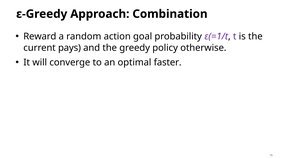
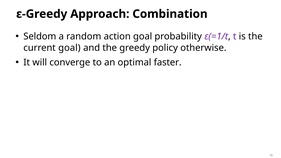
Reward: Reward -> Seldom
current pays: pays -> goal
